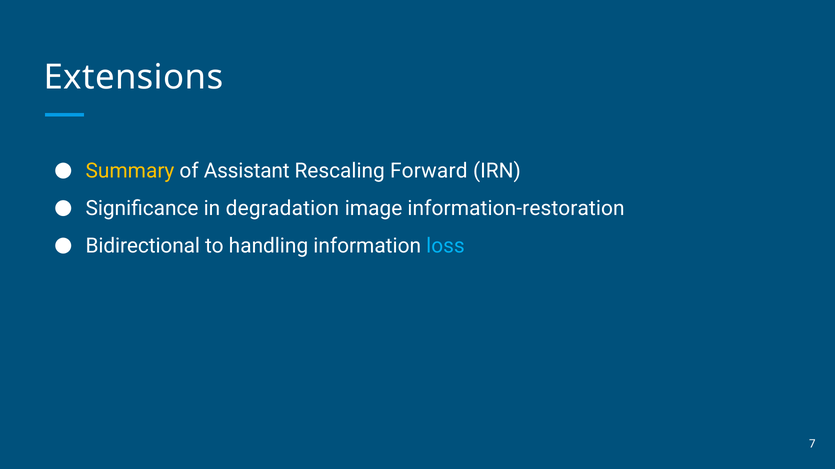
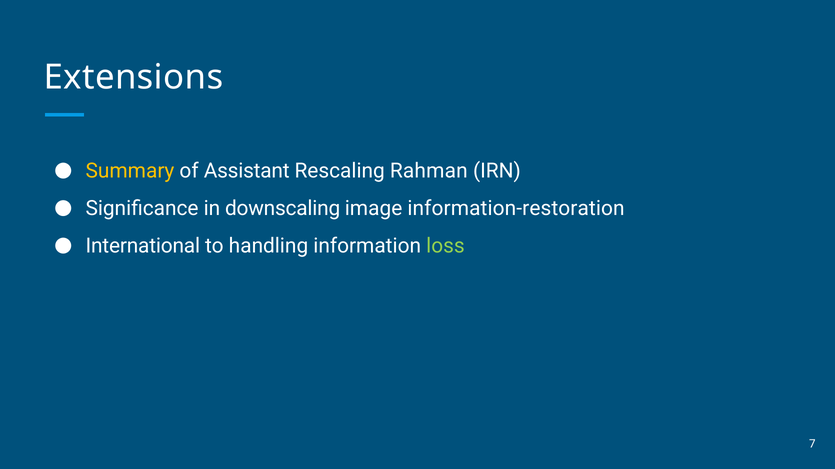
Forward: Forward -> Rahman
degradation: degradation -> downscaling
Bidirectional: Bidirectional -> International
loss colour: light blue -> light green
